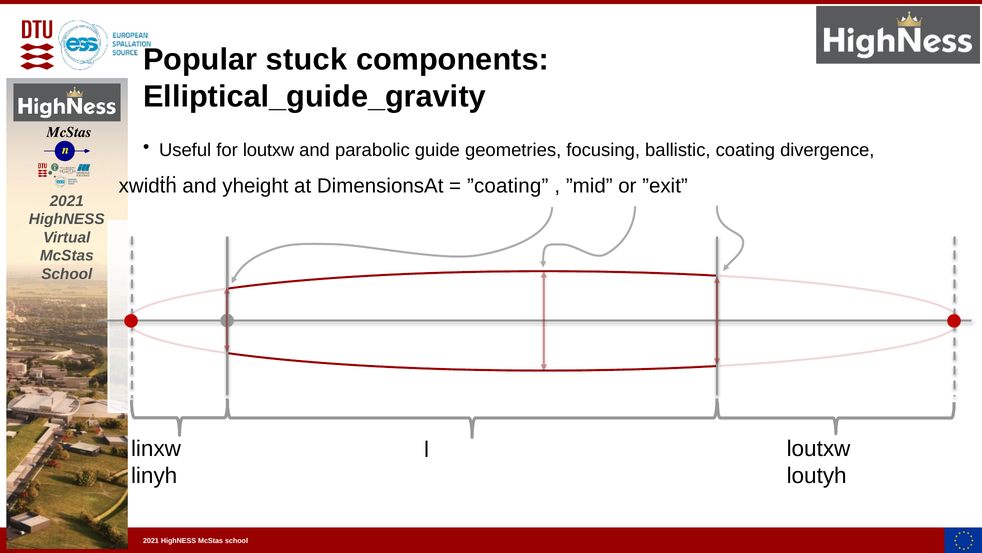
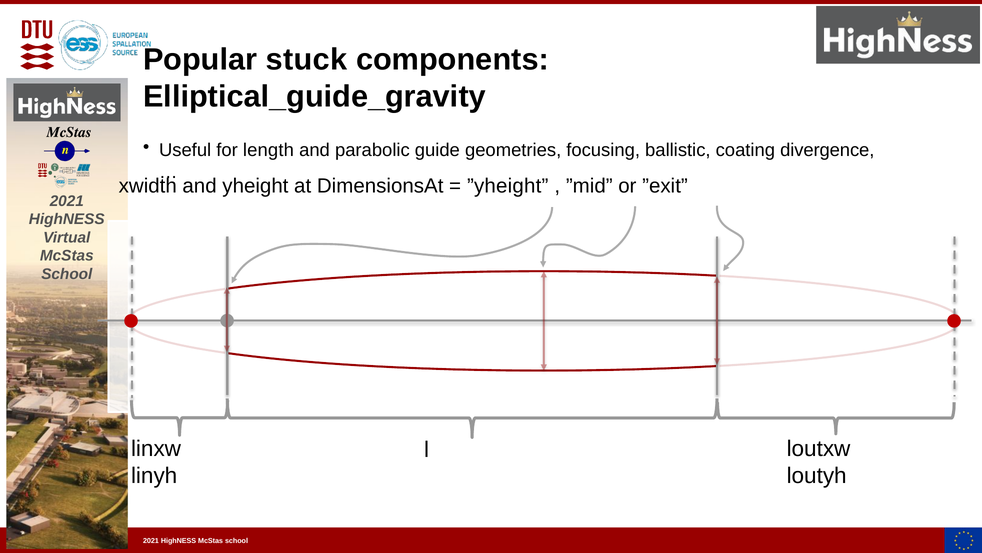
for loutxw: loutxw -> length
”coating: ”coating -> ”yheight
